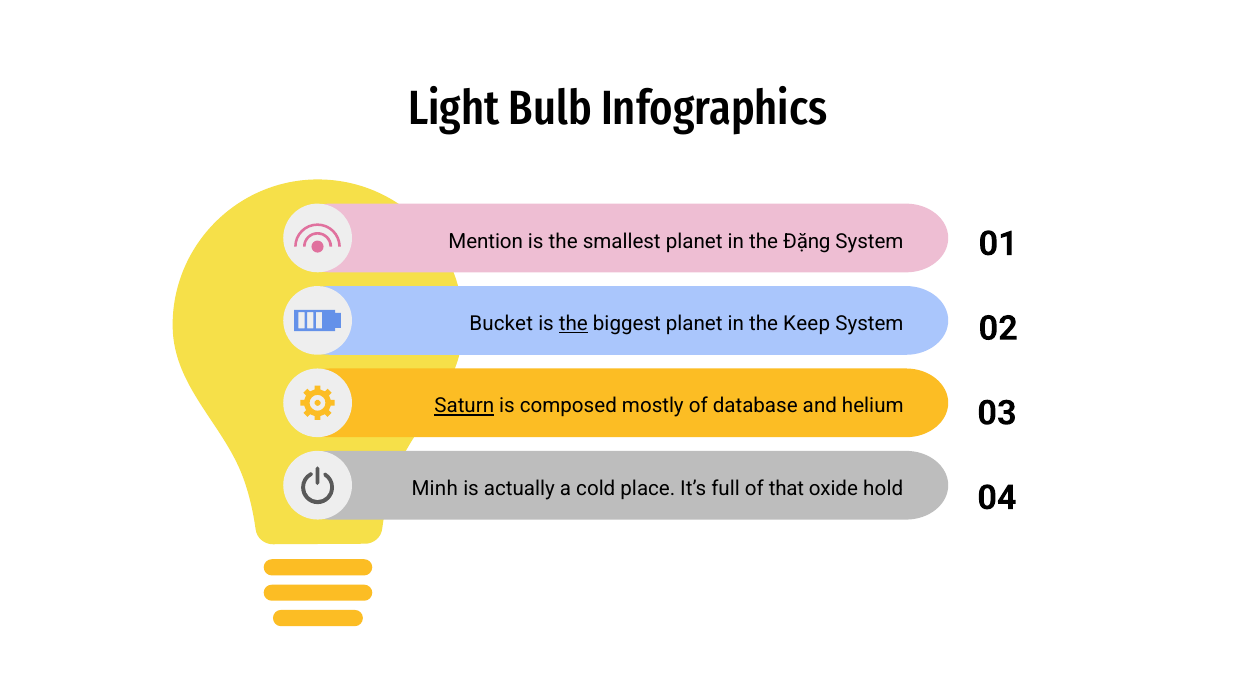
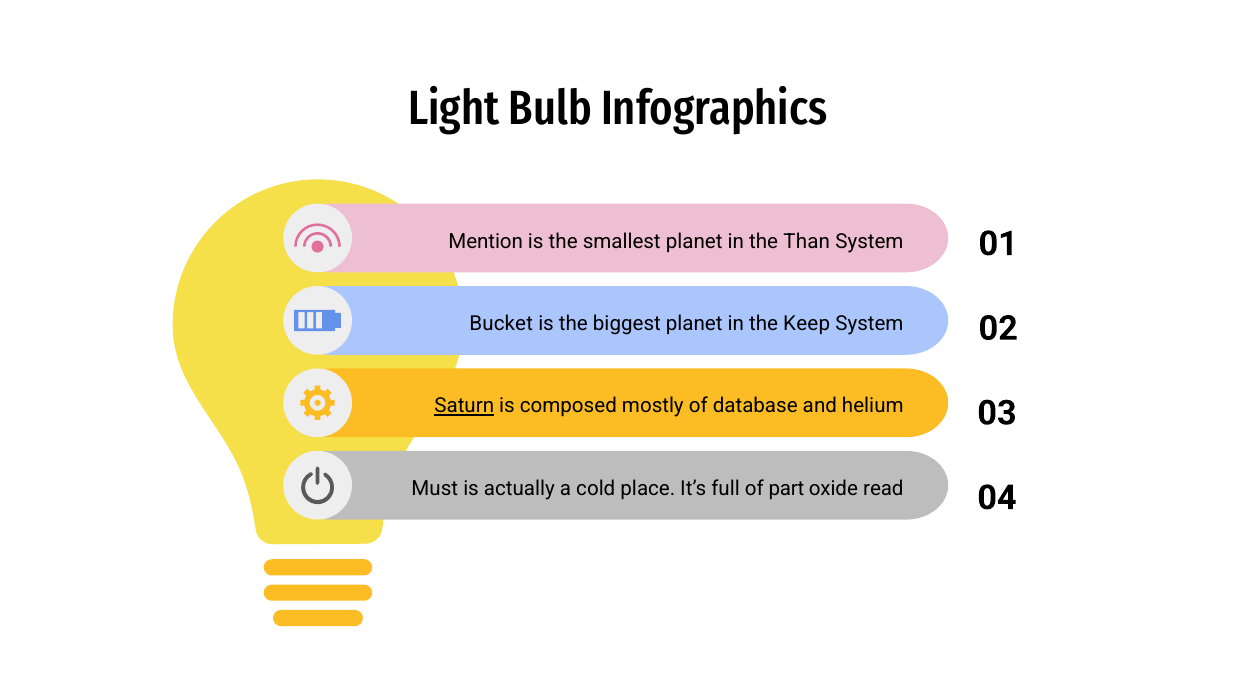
Đặng: Đặng -> Than
the at (573, 324) underline: present -> none
Minh: Minh -> Must
that: that -> part
hold: hold -> read
